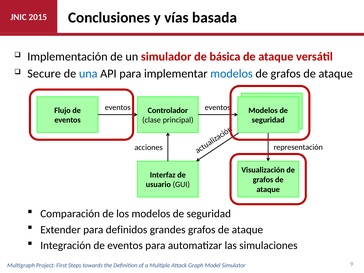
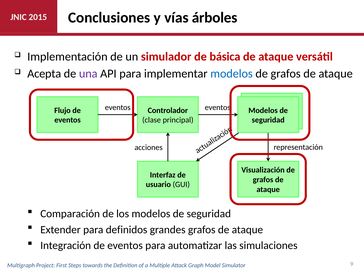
basada: basada -> árboles
Secure: Secure -> Acepta
una colour: blue -> purple
